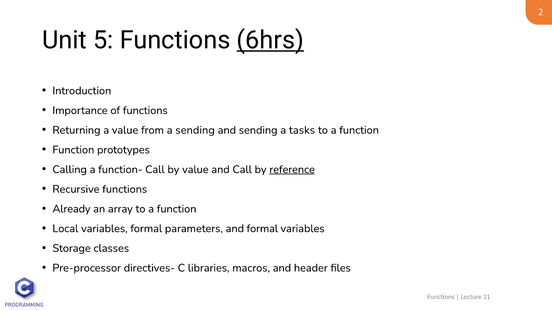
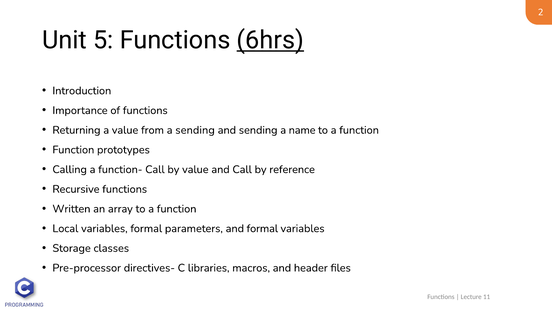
tasks: tasks -> name
reference underline: present -> none
Already: Already -> Written
